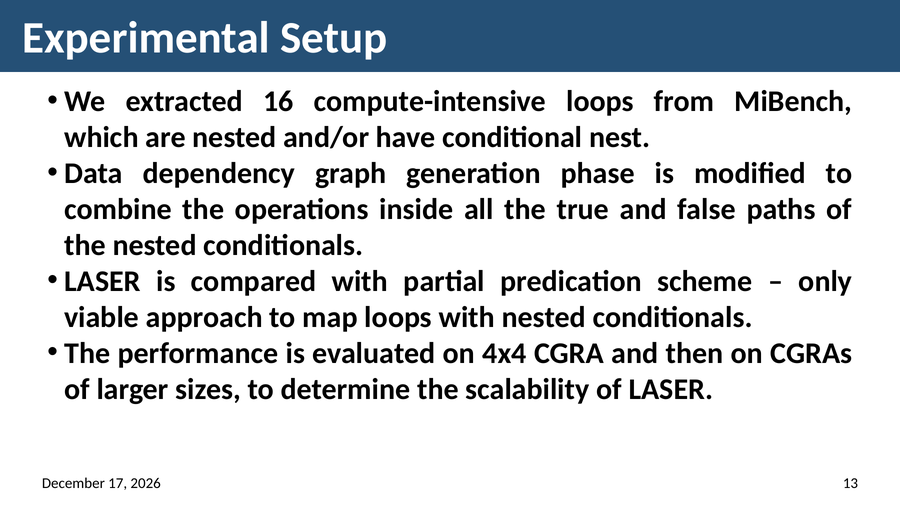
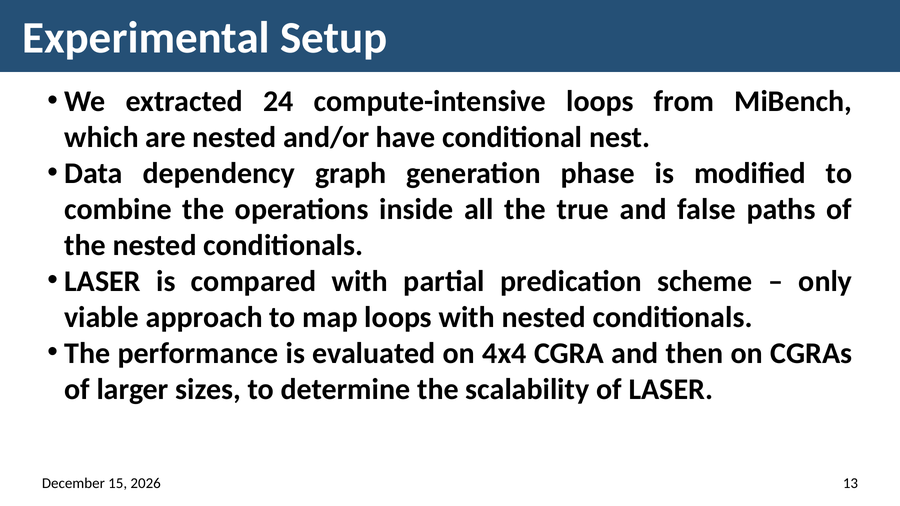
16: 16 -> 24
17: 17 -> 15
